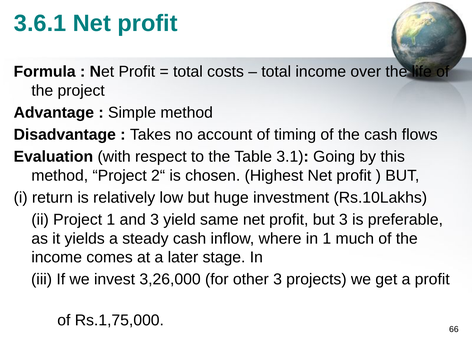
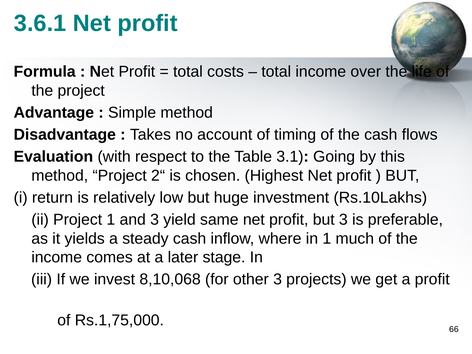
3,26,000: 3,26,000 -> 8,10,068
